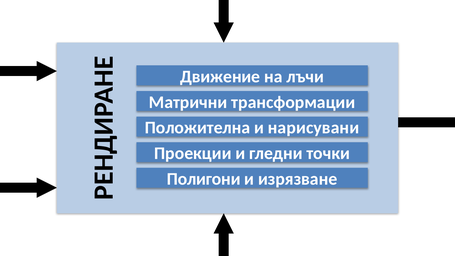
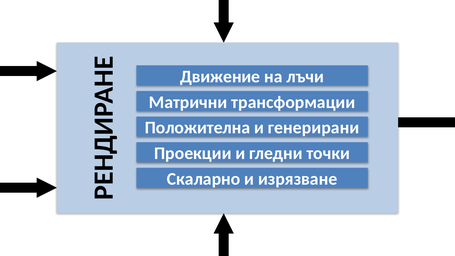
нарисувани: нарисувани -> генерирани
Полигони: Полигони -> Скаларно
